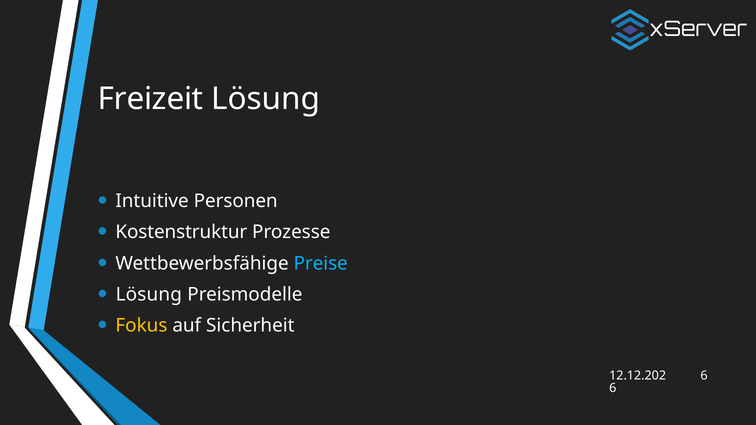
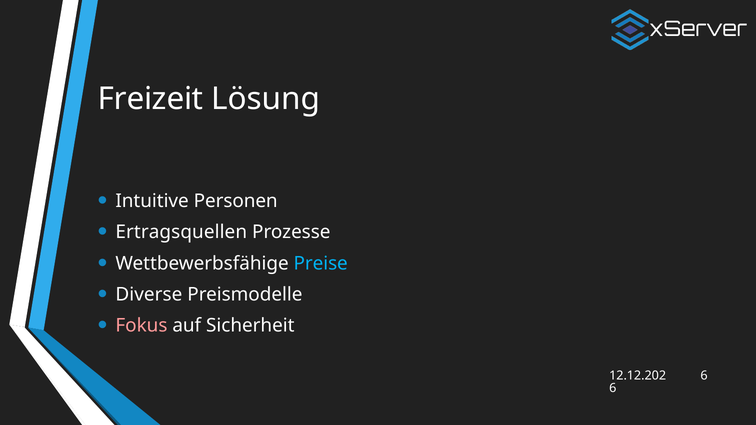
Kostenstruktur: Kostenstruktur -> Ertragsquellen
Lösung at (149, 295): Lösung -> Diverse
Fokus colour: yellow -> pink
